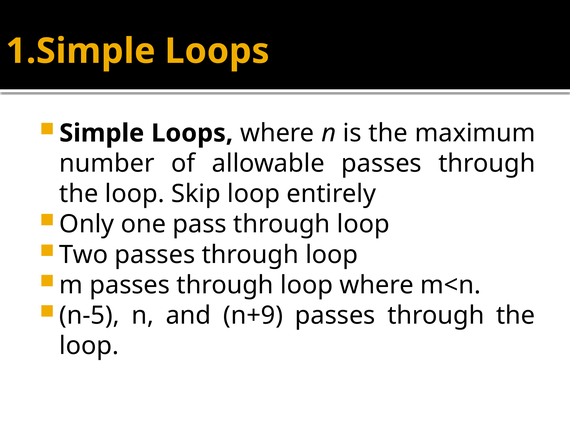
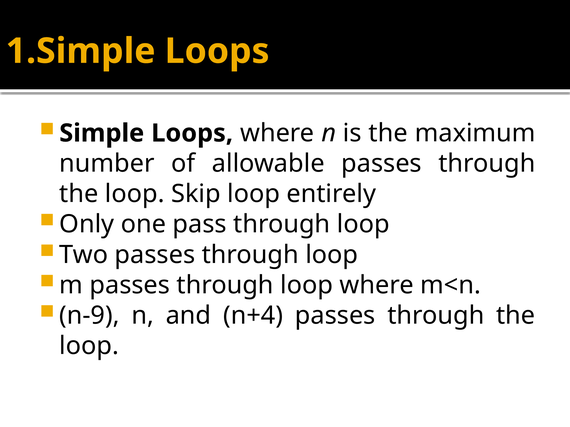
n-5: n-5 -> n-9
n+9: n+9 -> n+4
